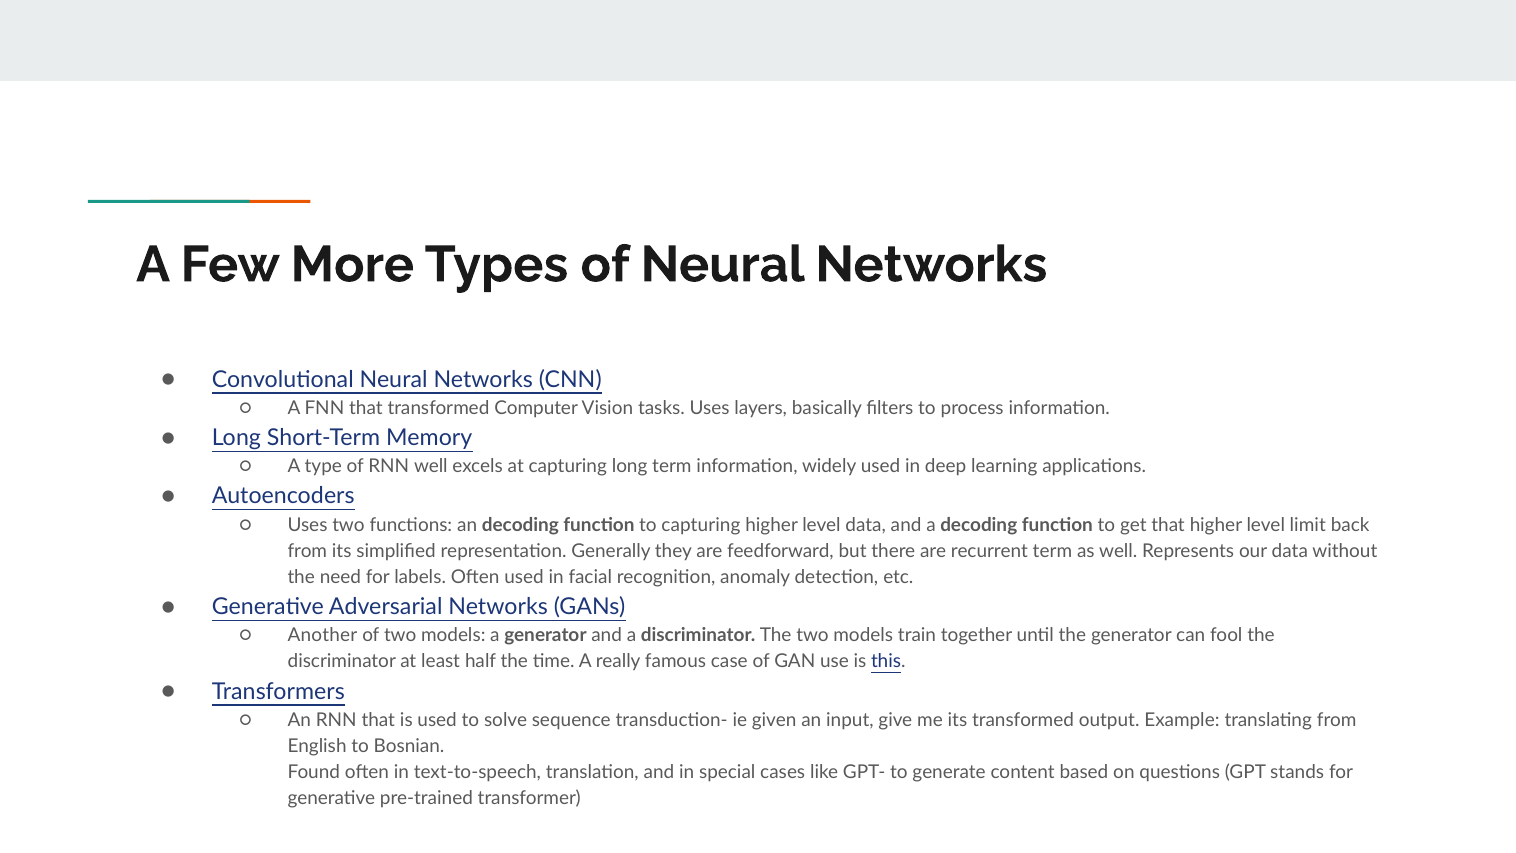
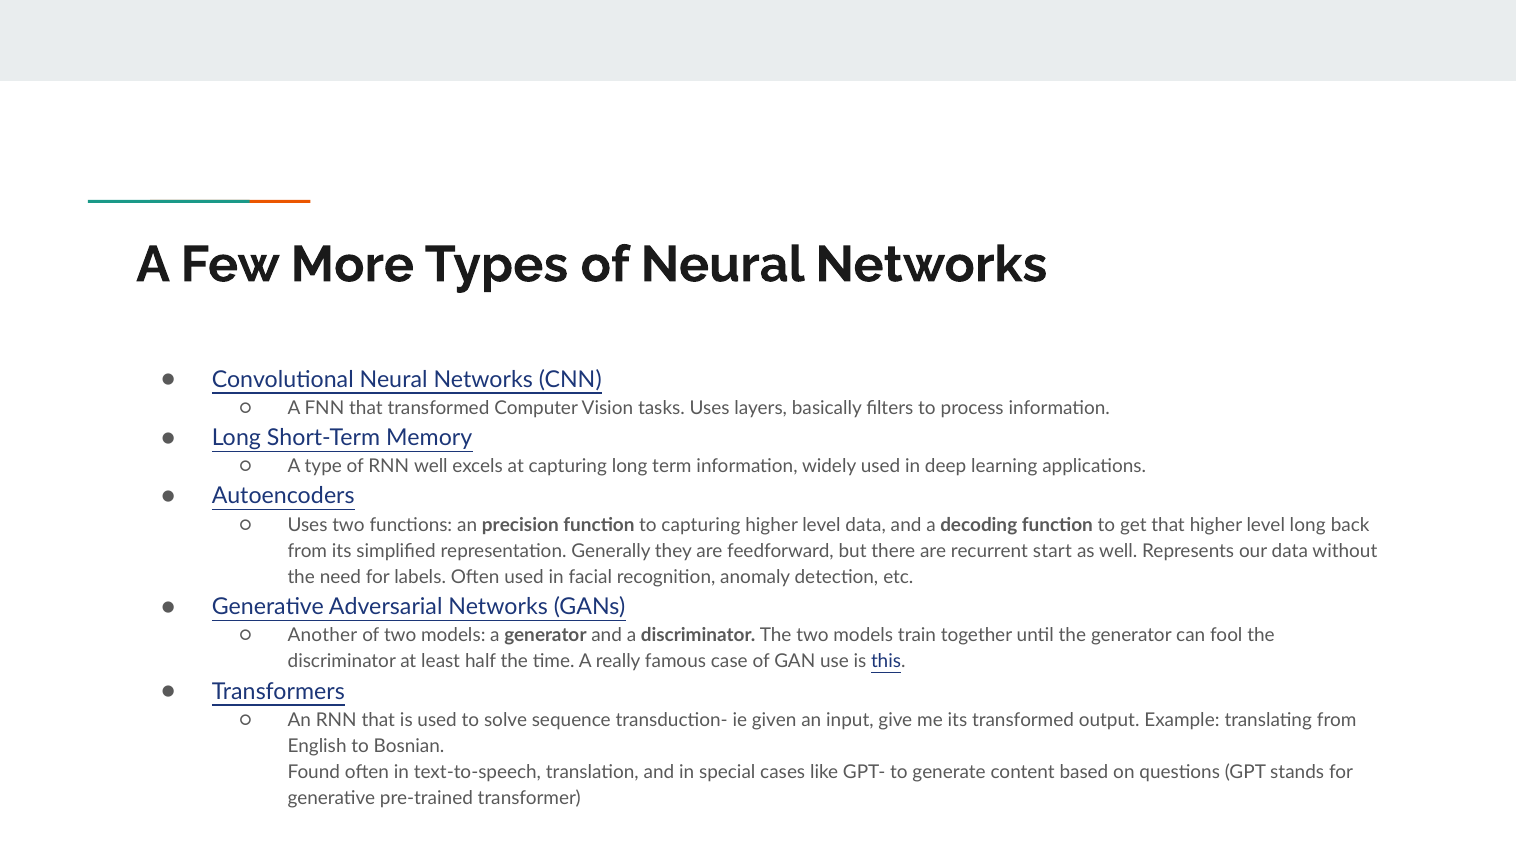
an decoding: decoding -> precision
level limit: limit -> long
recurrent term: term -> start
